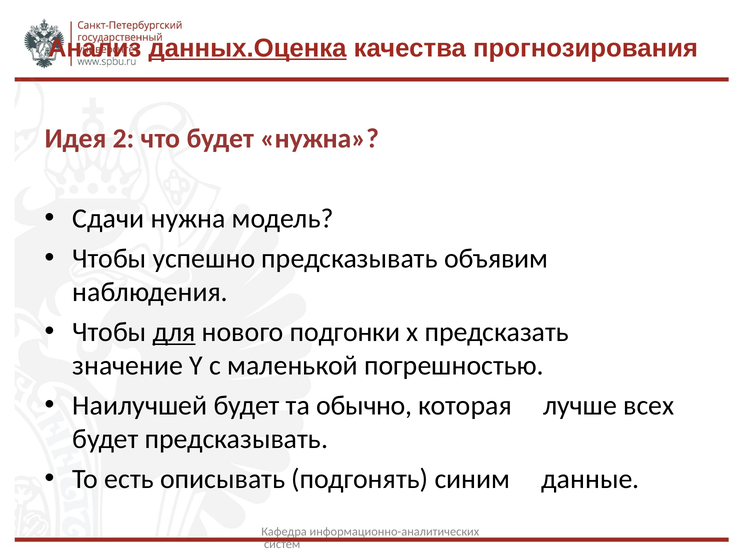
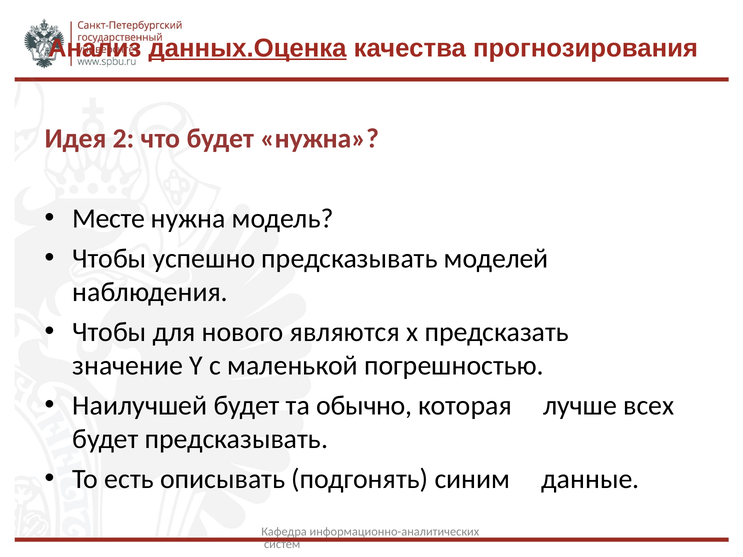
Сдачи: Сдачи -> Месте
объявим: объявим -> моделей
для underline: present -> none
подгонки: подгонки -> являются
